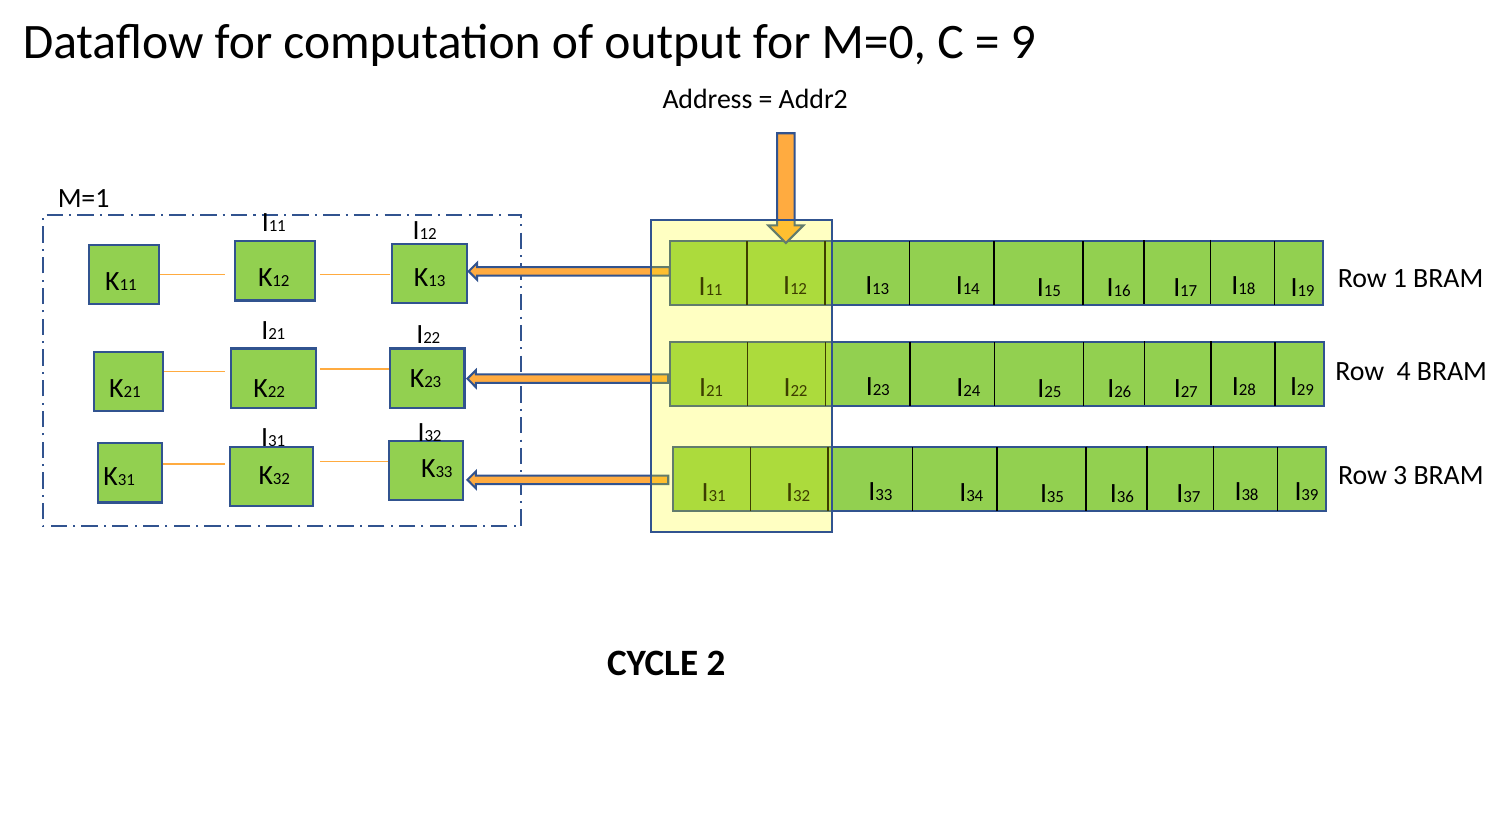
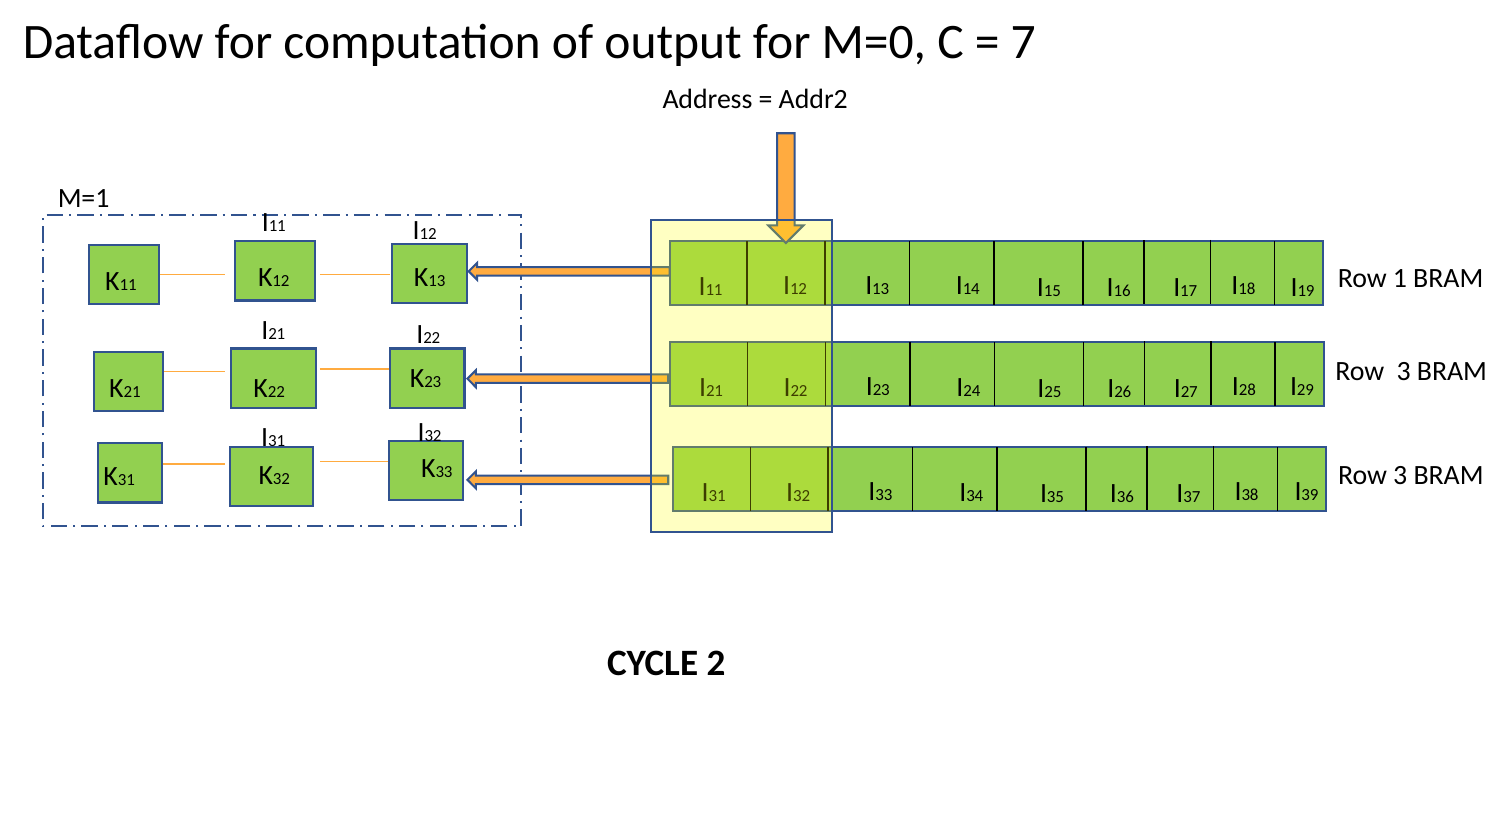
9: 9 -> 7
4 at (1404, 371): 4 -> 3
